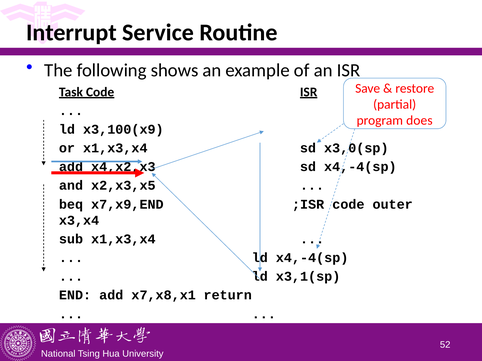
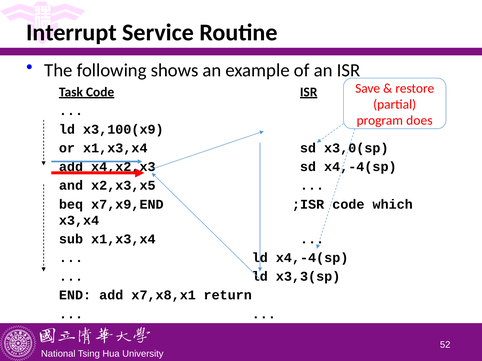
outer: outer -> which
x3,1(sp: x3,1(sp -> x3,3(sp
